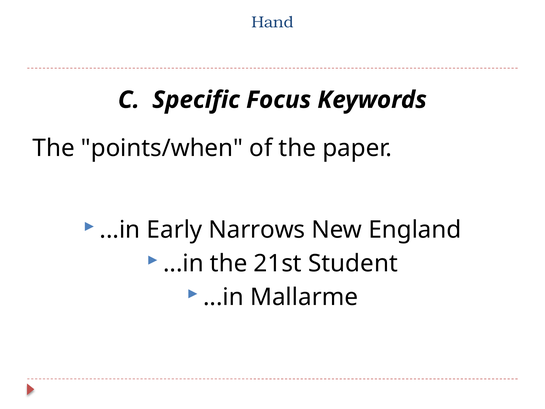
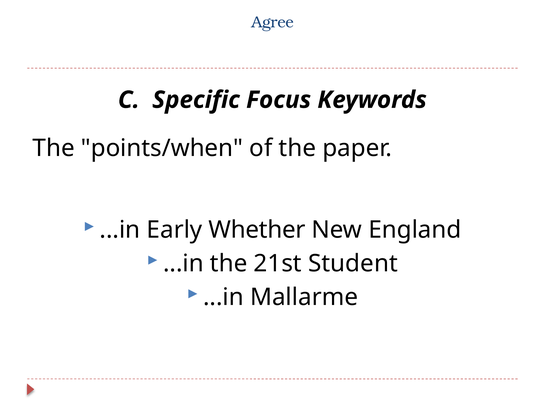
Hand: Hand -> Agree
Narrows: Narrows -> Whether
